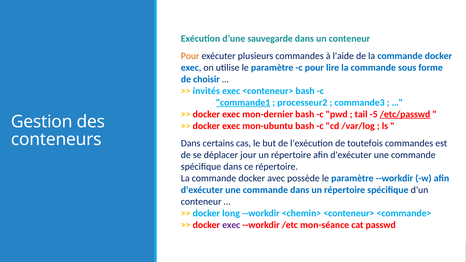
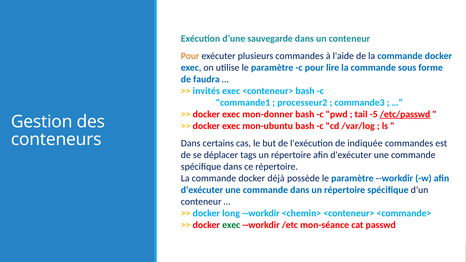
choisir: choisir -> faudra
commande1 underline: present -> none
mon-dernier: mon-dernier -> mon-donner
toutefois: toutefois -> indiquée
jour: jour -> tags
avec: avec -> déjà
exec at (231, 225) colour: purple -> green
